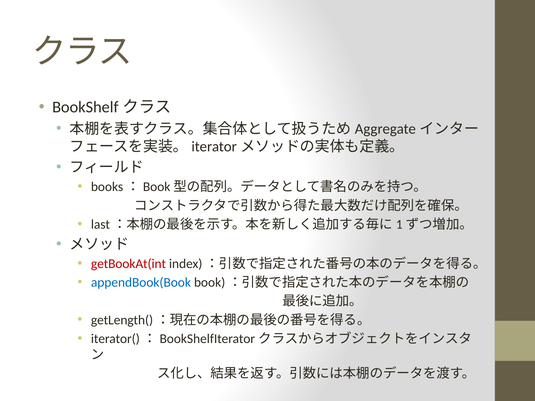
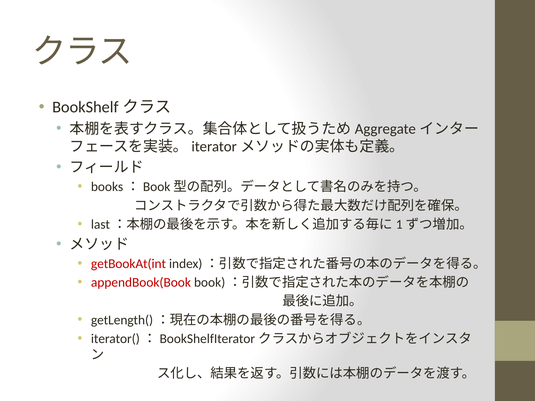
appendBook(Book colour: blue -> red
